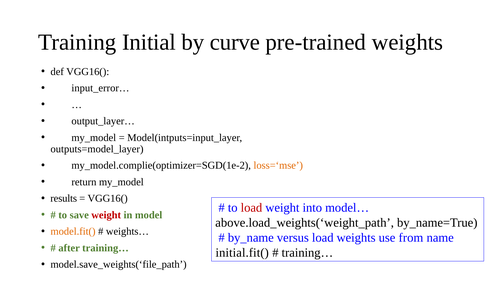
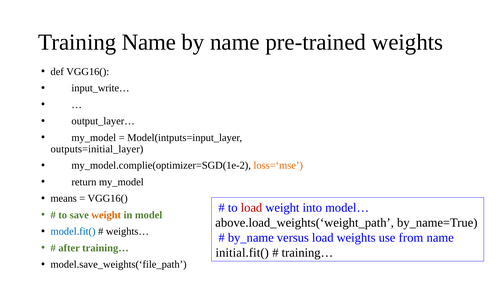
Training Initial: Initial -> Name
by curve: curve -> name
input_error…: input_error… -> input_write…
outputs=model_layer: outputs=model_layer -> outputs=initial_layer
results: results -> means
weight at (106, 215) colour: red -> orange
model.fit( colour: orange -> blue
